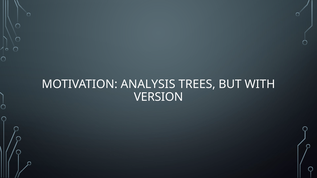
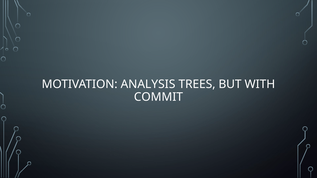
VERSION: VERSION -> COMMIT
